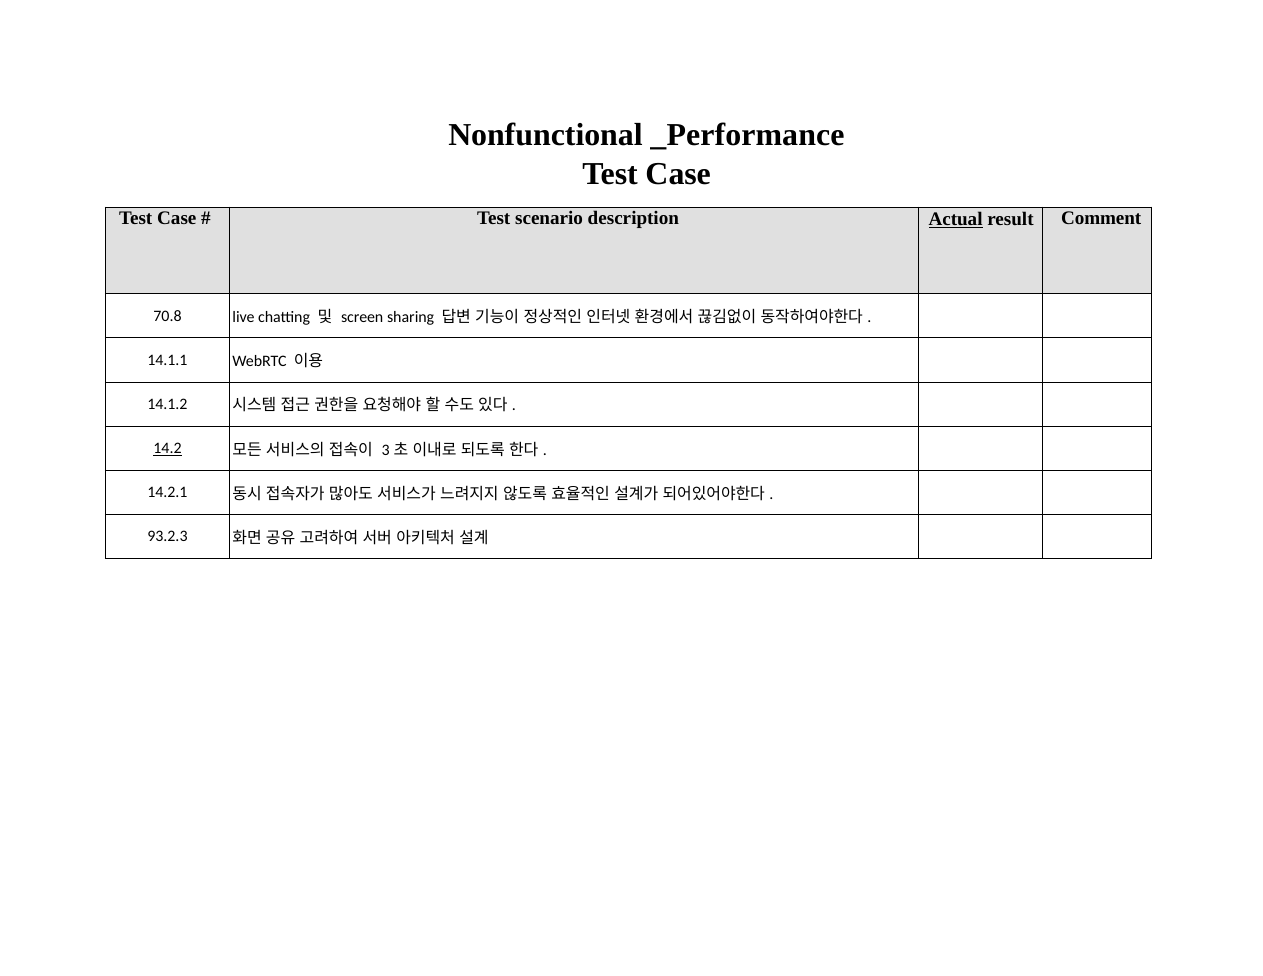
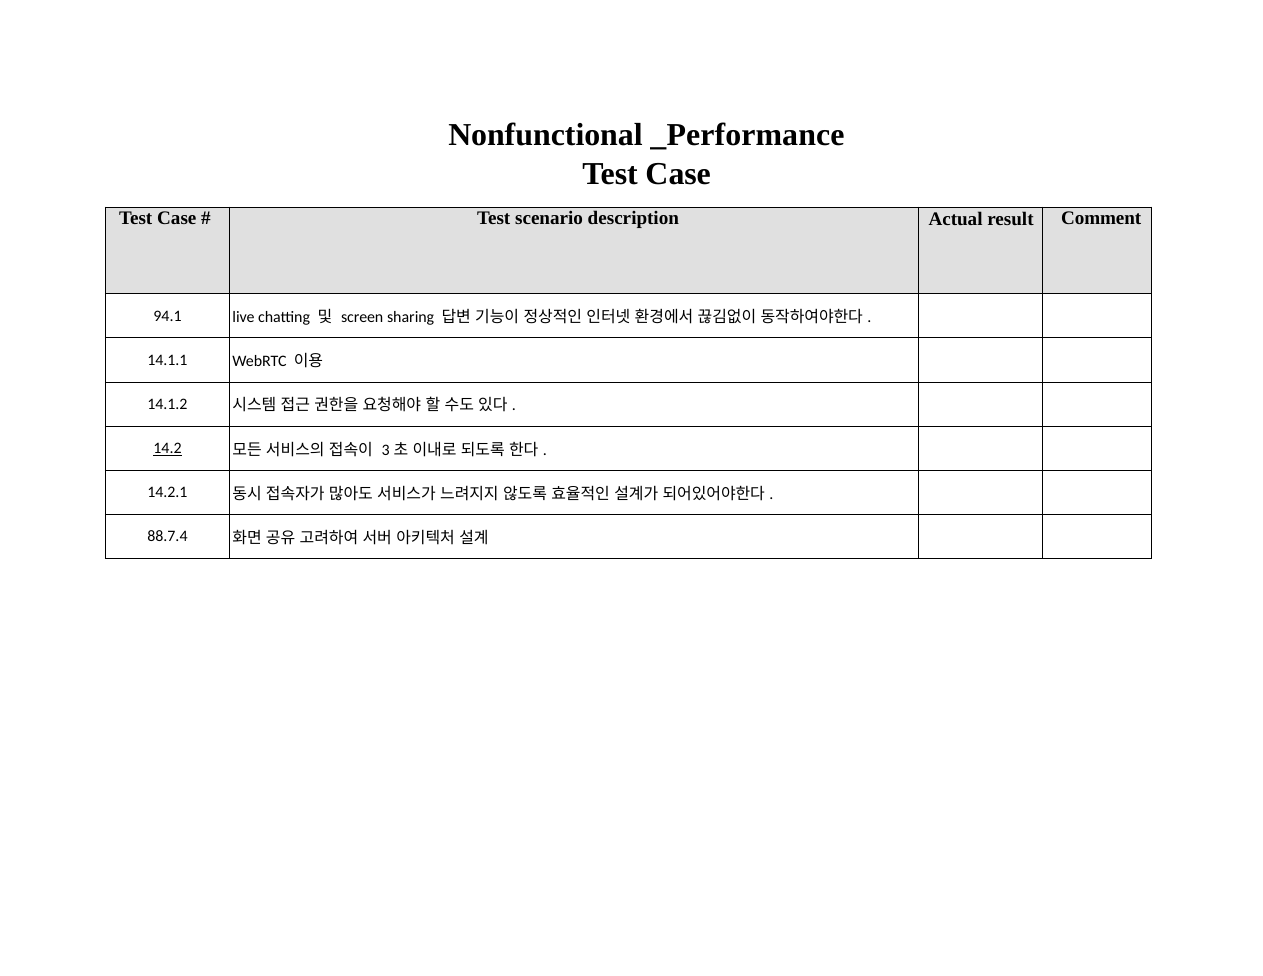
Actual underline: present -> none
70.8: 70.8 -> 94.1
93.2.3: 93.2.3 -> 88.7.4
